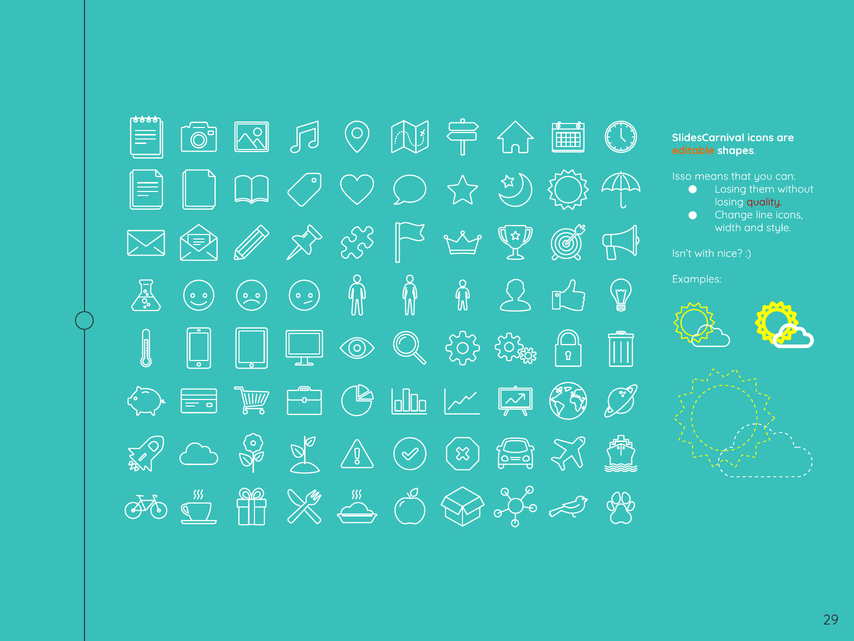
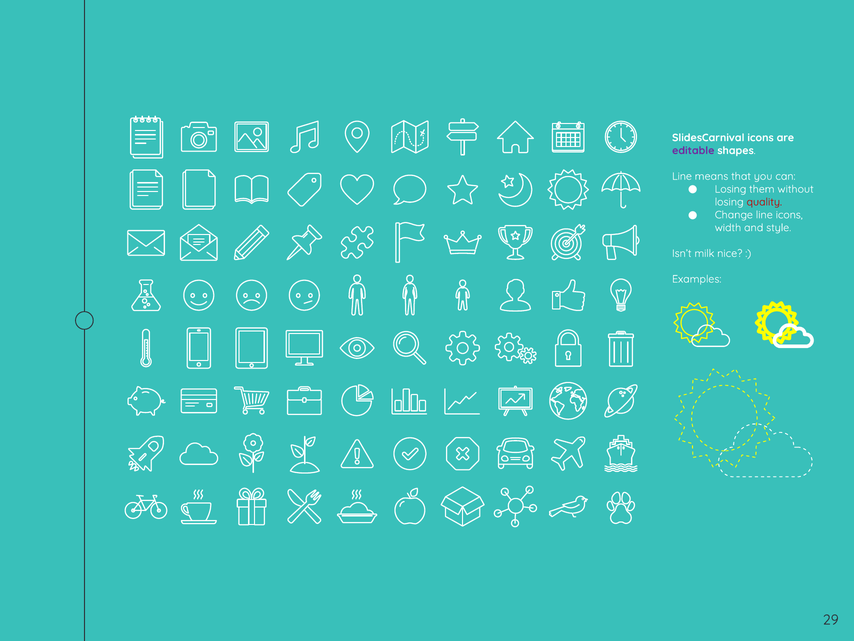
editable colour: orange -> purple
Isso at (682, 176): Isso -> Line
with: with -> milk
